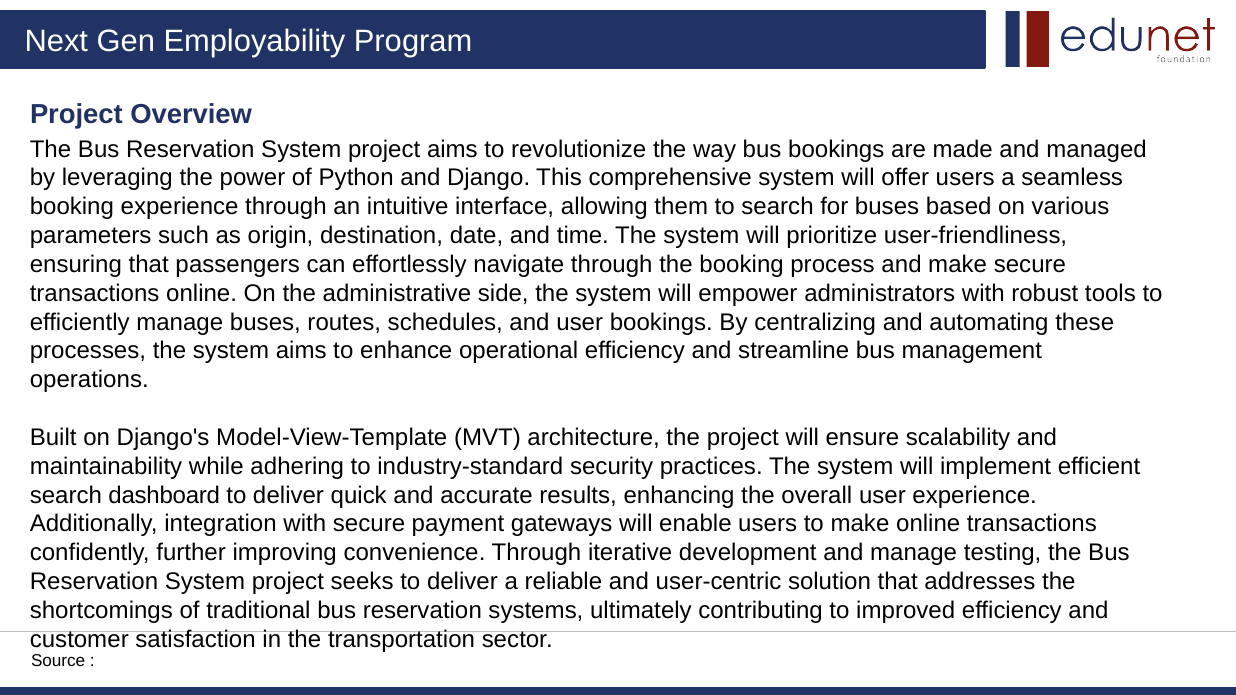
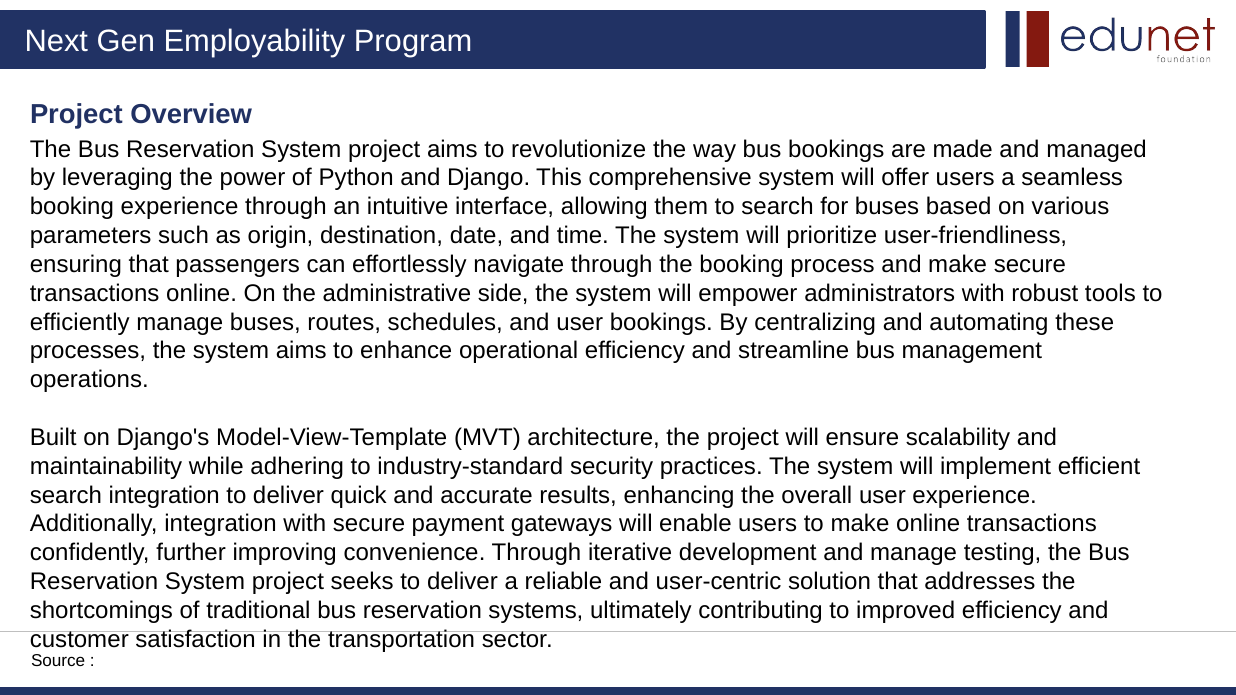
search dashboard: dashboard -> integration
